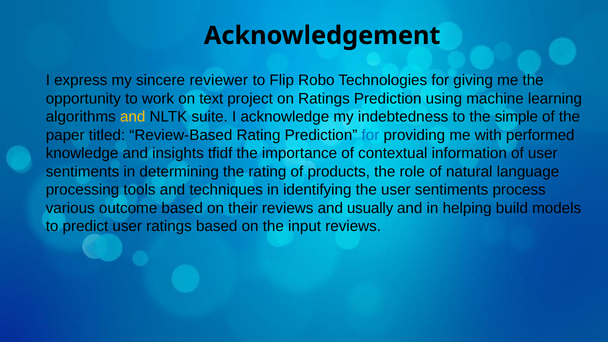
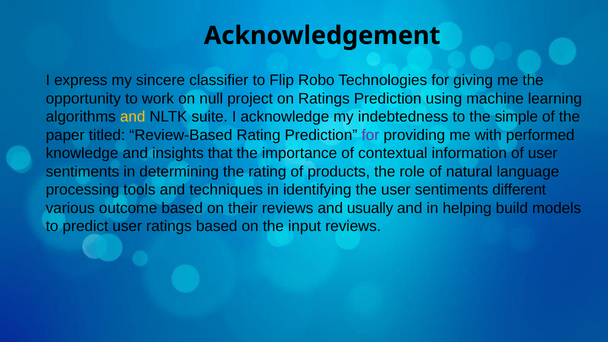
reviewer: reviewer -> classifier
text: text -> null
for at (370, 135) colour: blue -> purple
tfidf: tfidf -> that
process: process -> different
